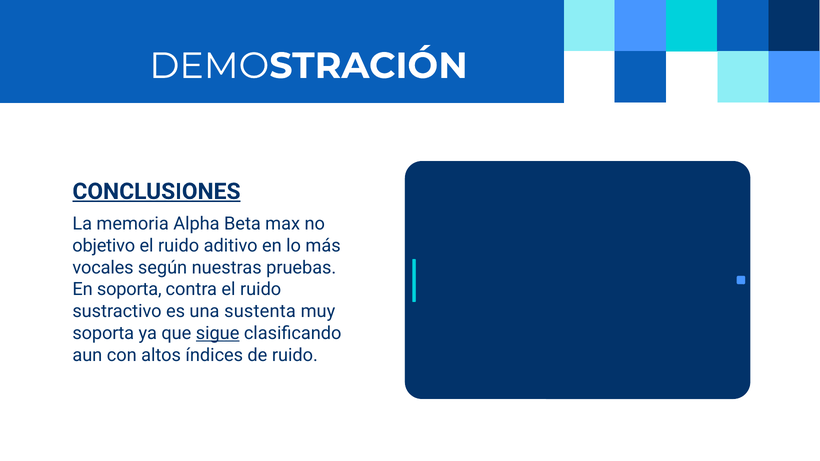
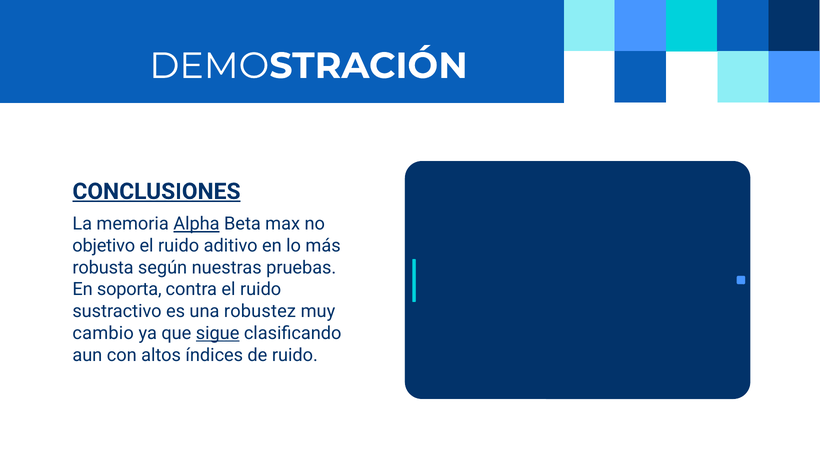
Alpha underline: none -> present
vocales: vocales -> robusta
sustenta: sustenta -> robustez
soporta at (103, 333): soporta -> cambio
